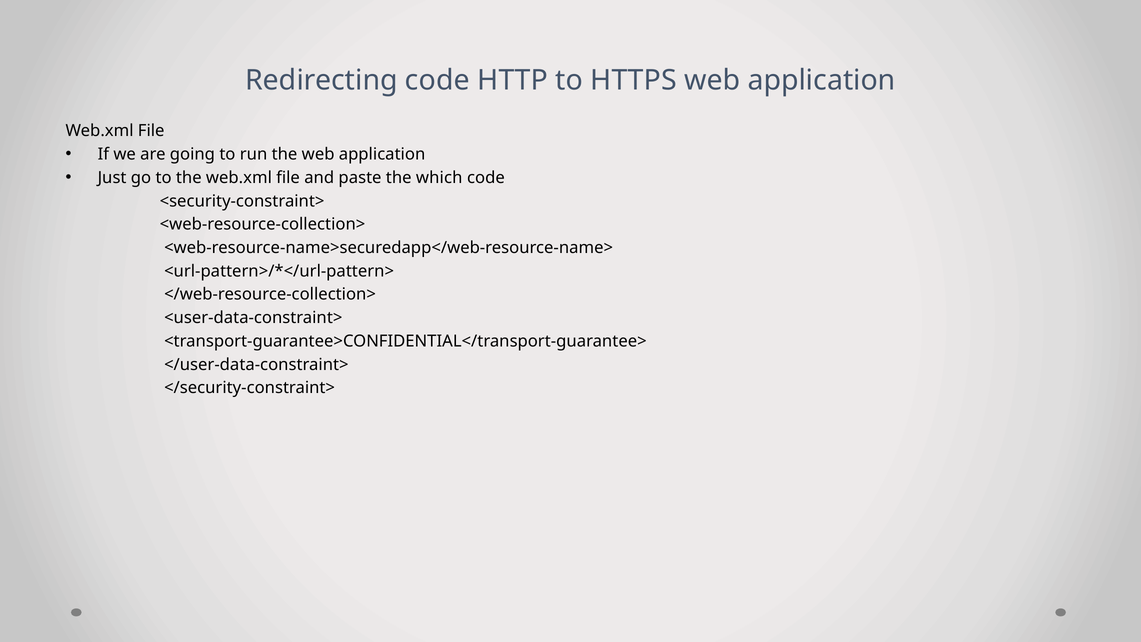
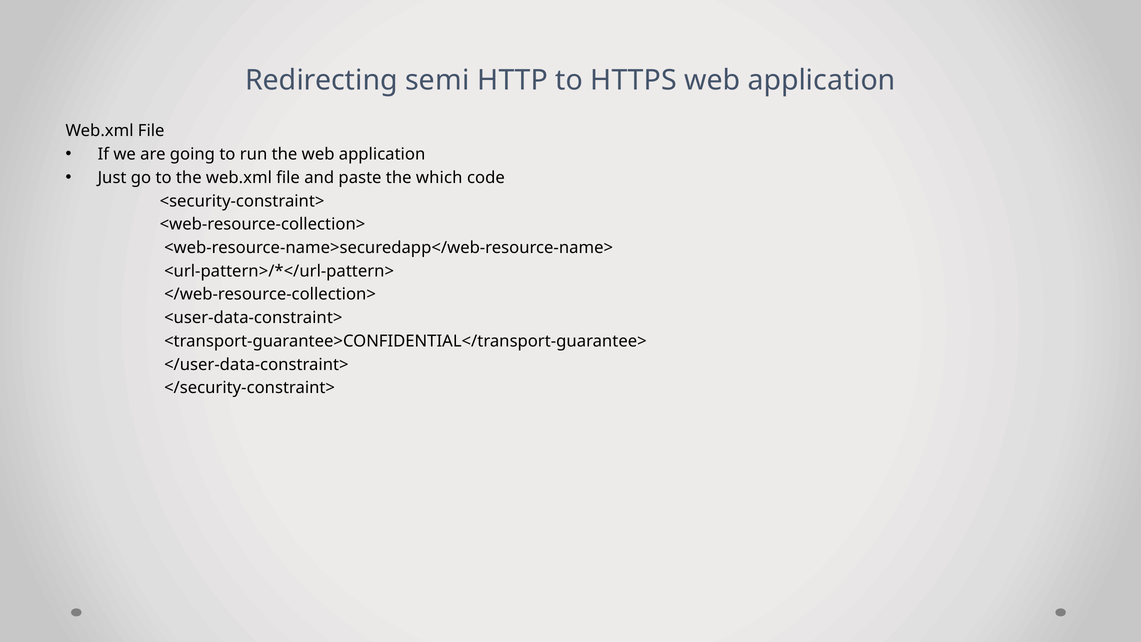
Redirecting code: code -> semi
